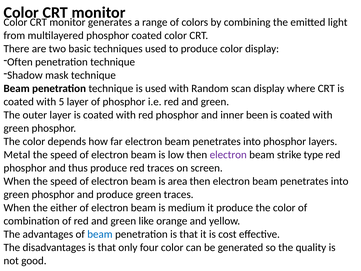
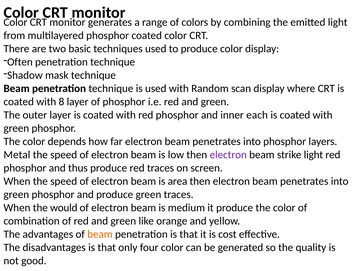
5: 5 -> 8
been: been -> each
strike type: type -> light
either: either -> would
beam at (100, 234) colour: blue -> orange
